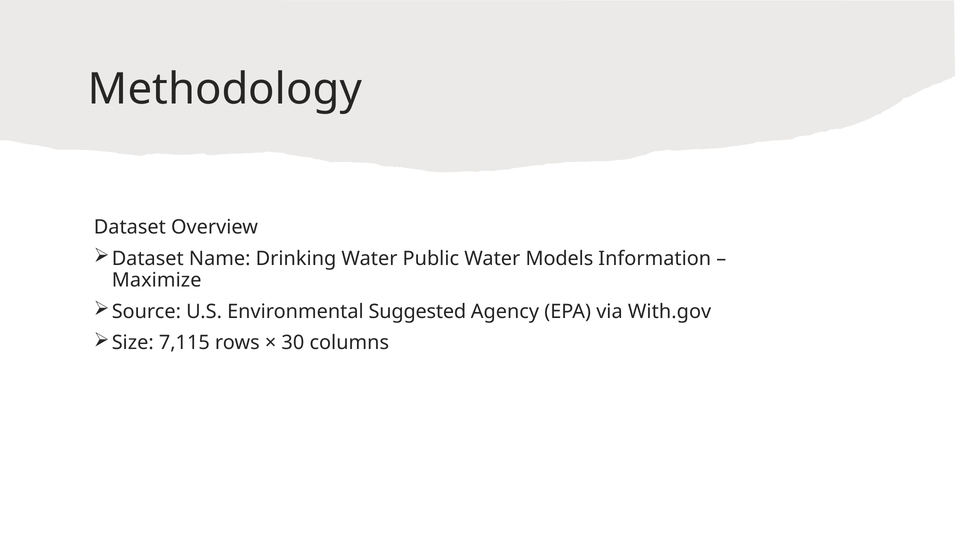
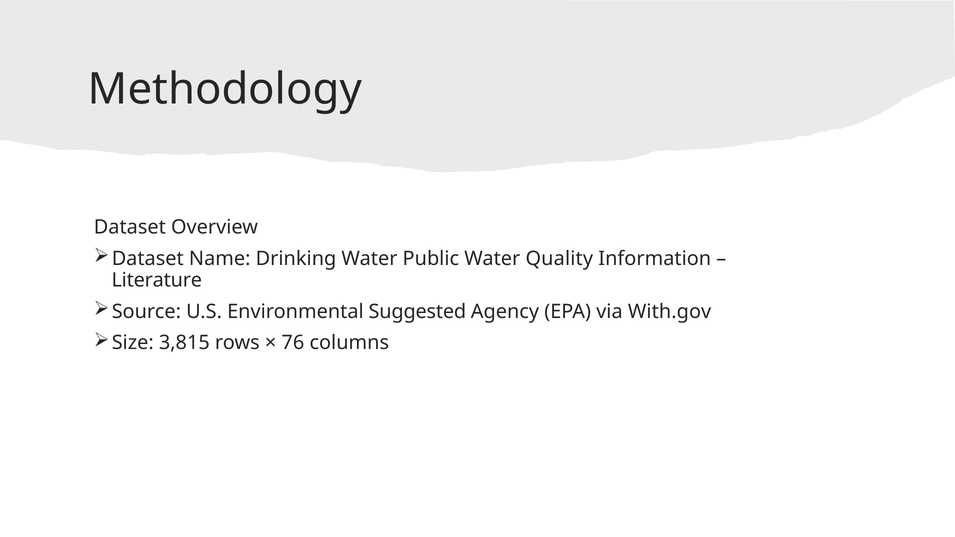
Models: Models -> Quality
Maximize: Maximize -> Literature
7,115: 7,115 -> 3,815
30: 30 -> 76
